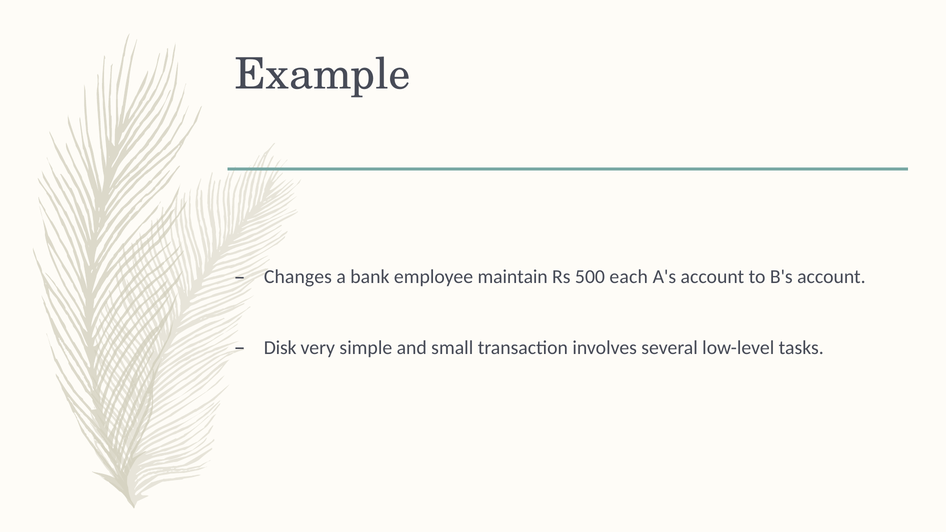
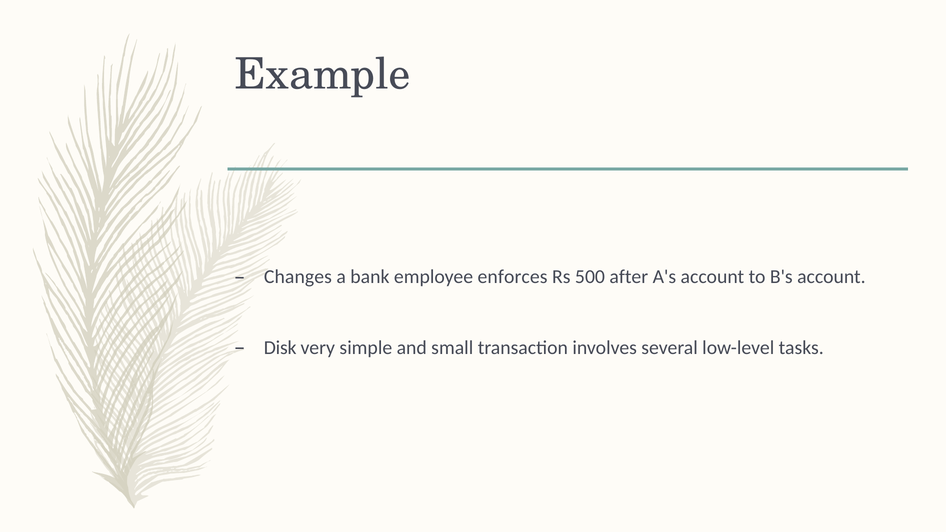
maintain: maintain -> enforces
each: each -> after
